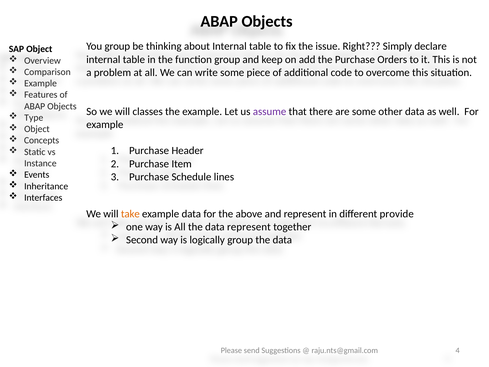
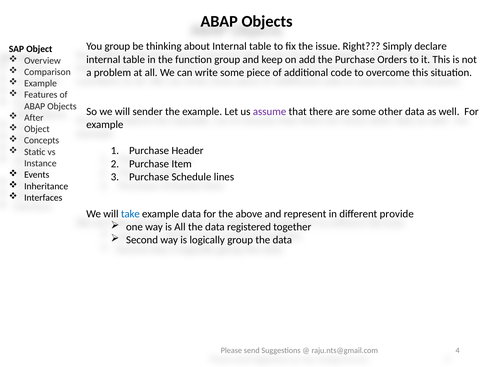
classes: classes -> sender
Type: Type -> After
take colour: orange -> blue
data represent: represent -> registered
